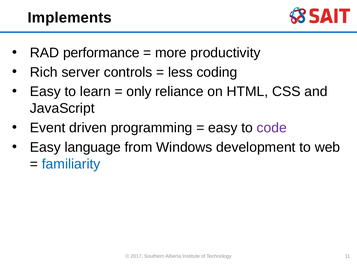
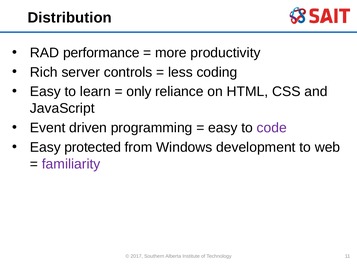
Implements: Implements -> Distribution
language: language -> protected
familiarity colour: blue -> purple
